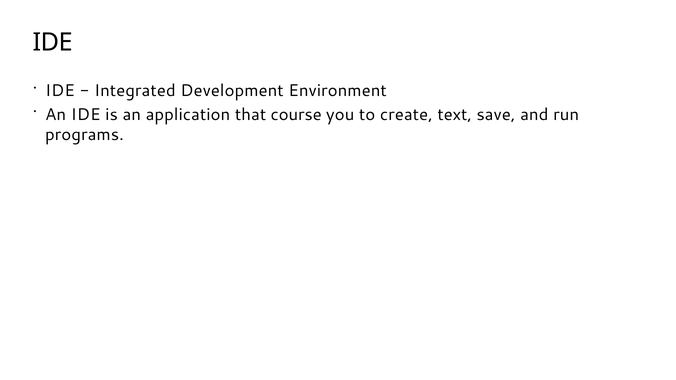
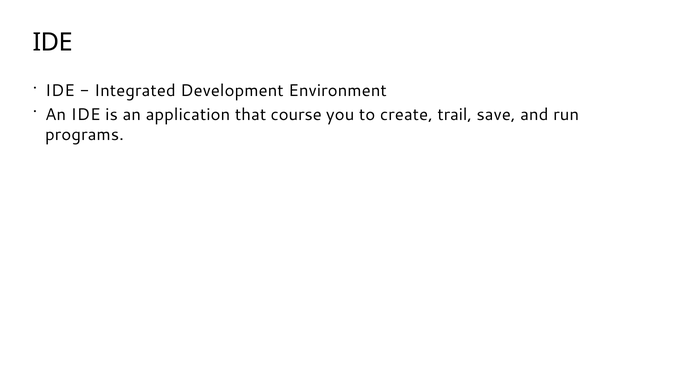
text: text -> trail
